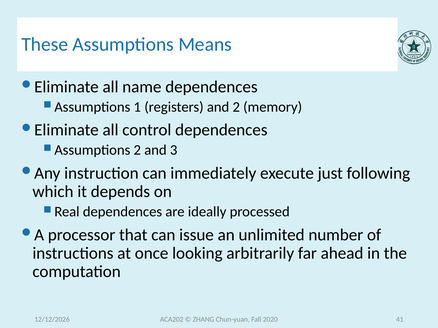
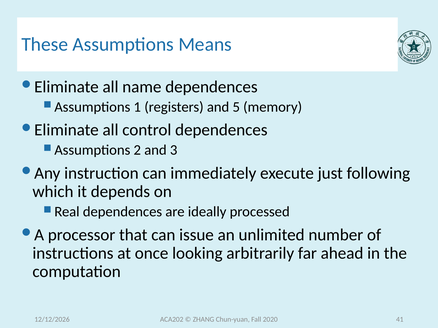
and 2: 2 -> 5
